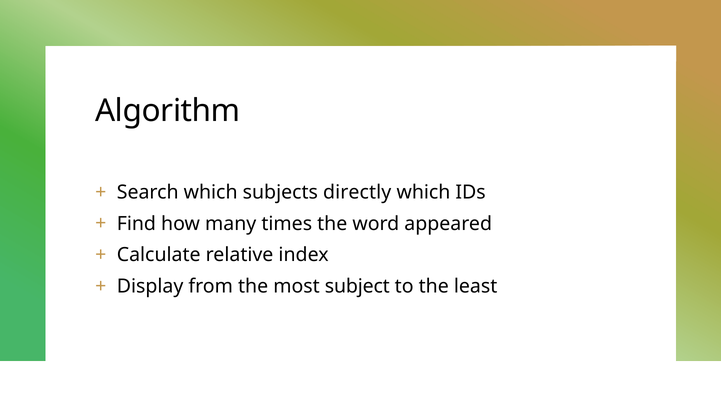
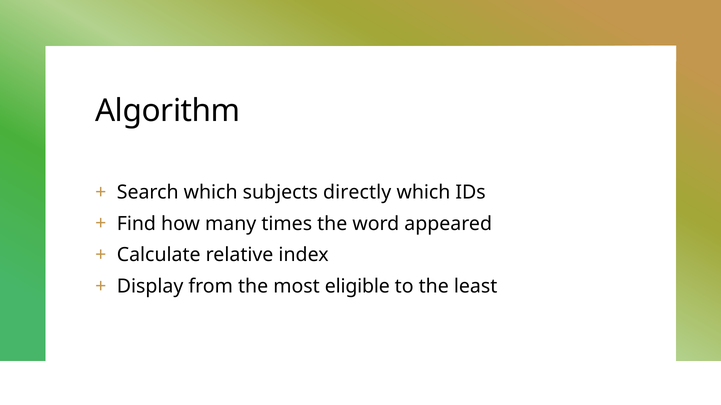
subject: subject -> eligible
